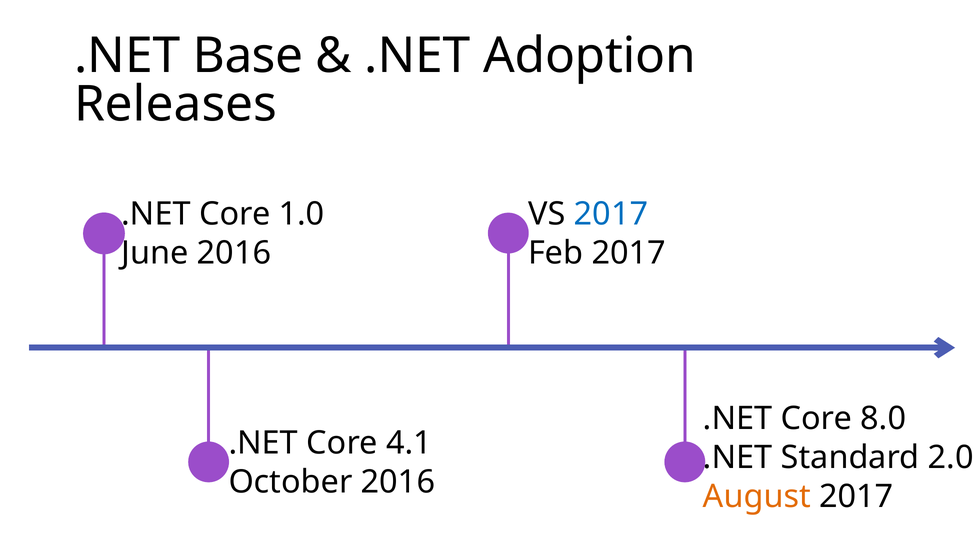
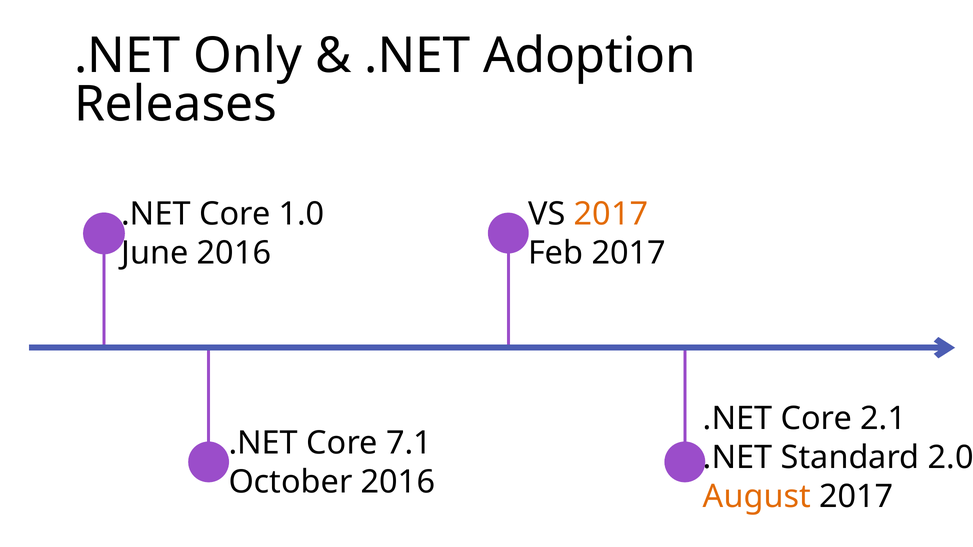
Base: Base -> Only
2017 at (611, 214) colour: blue -> orange
8.0: 8.0 -> 2.1
4.1: 4.1 -> 7.1
